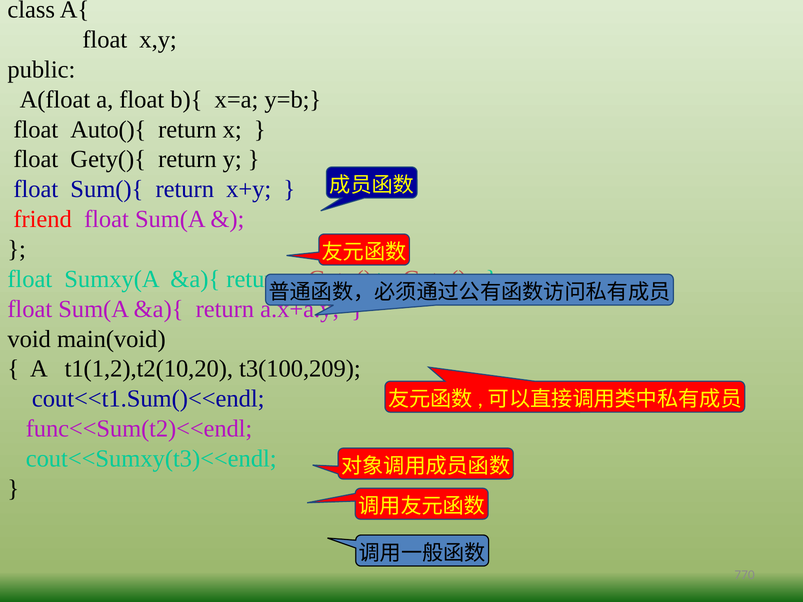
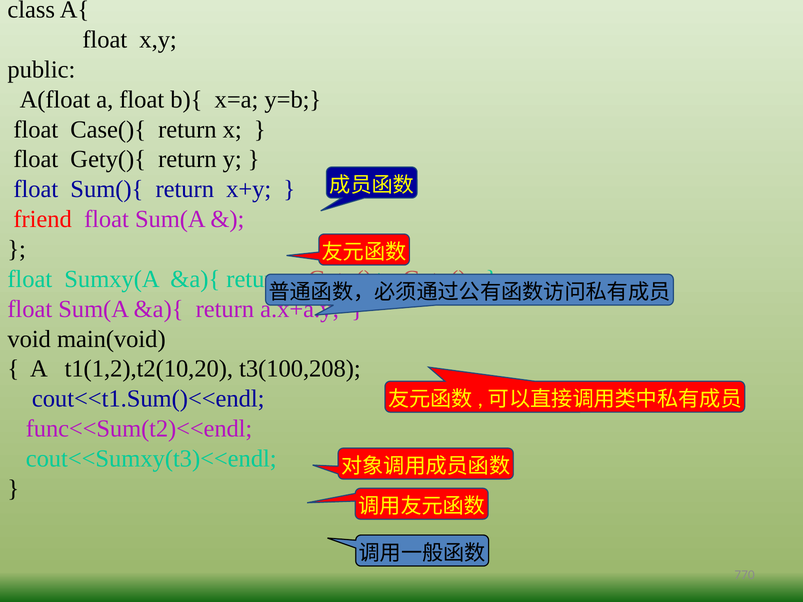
Auto(){: Auto(){ -> Case(){
t3(100,209: t3(100,209 -> t3(100,208
